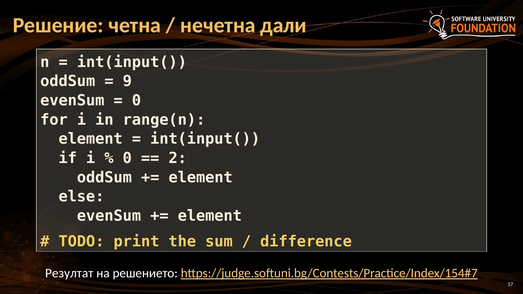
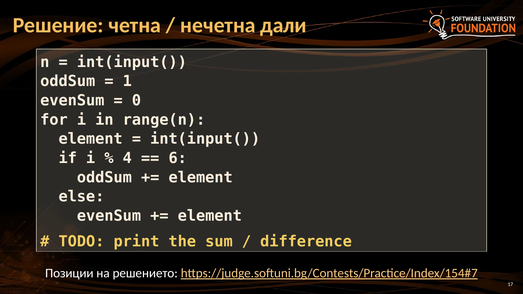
9: 9 -> 1
0 at (127, 158): 0 -> 4
2: 2 -> 6
Резултат: Резултат -> Позиции
